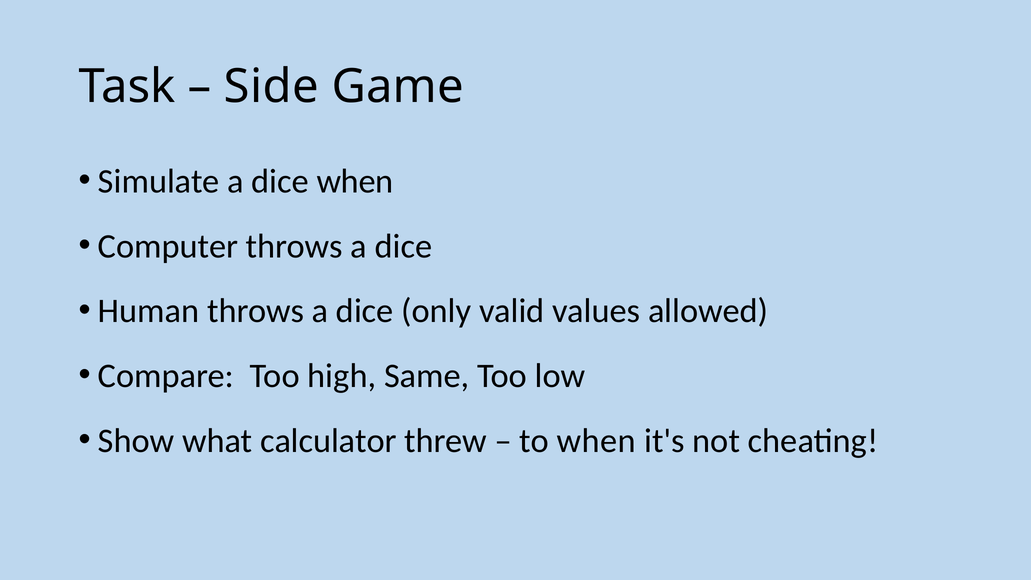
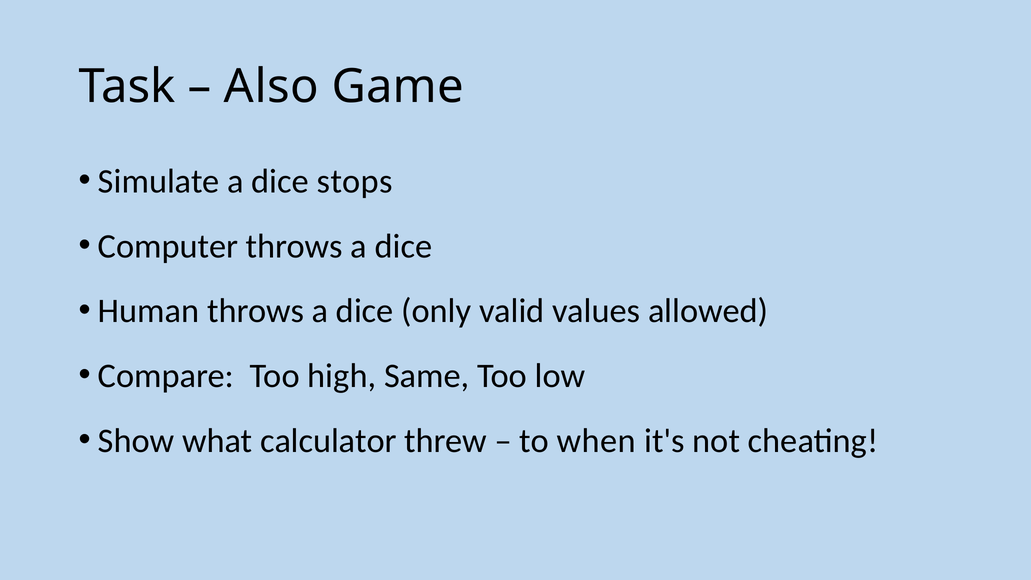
Side: Side -> Also
dice when: when -> stops
